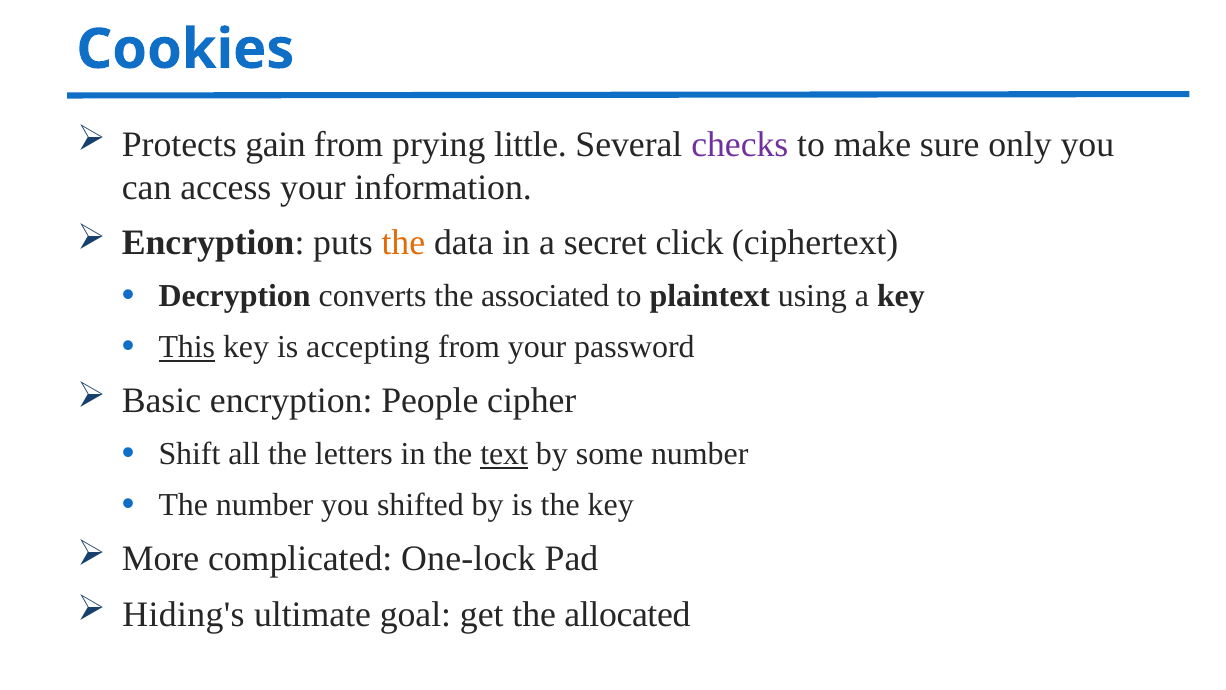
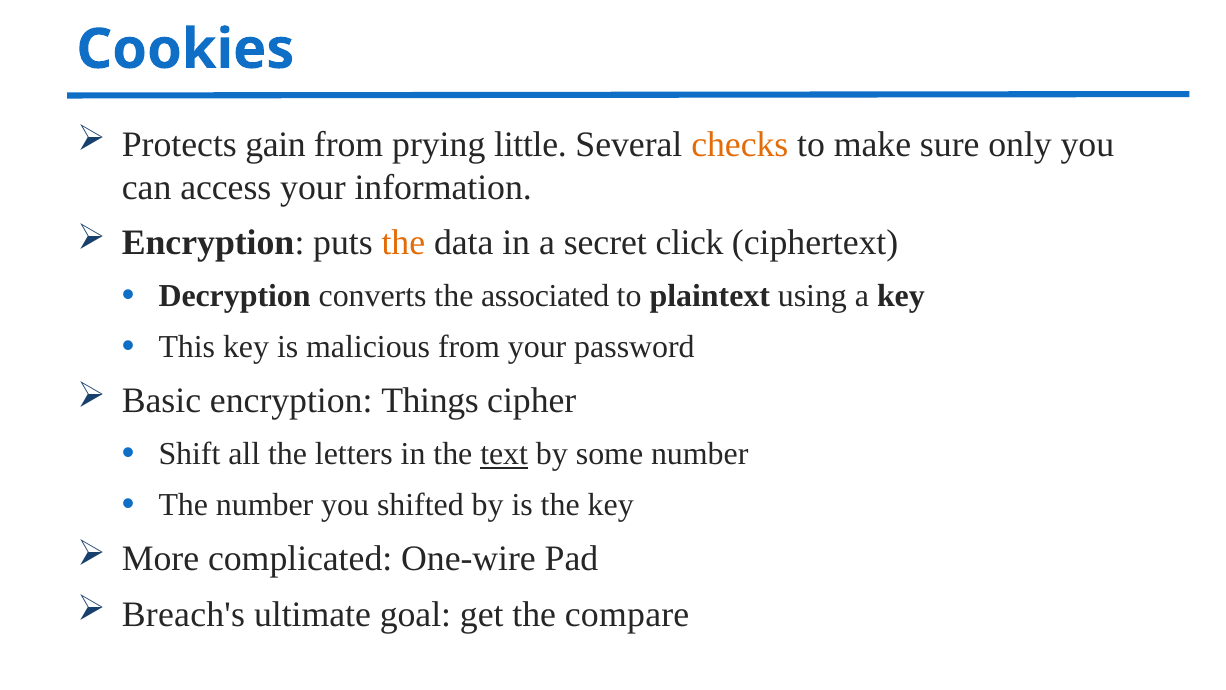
checks colour: purple -> orange
This underline: present -> none
accepting: accepting -> malicious
People: People -> Things
One-lock: One-lock -> One-wire
Hiding's: Hiding's -> Breach's
allocated: allocated -> compare
